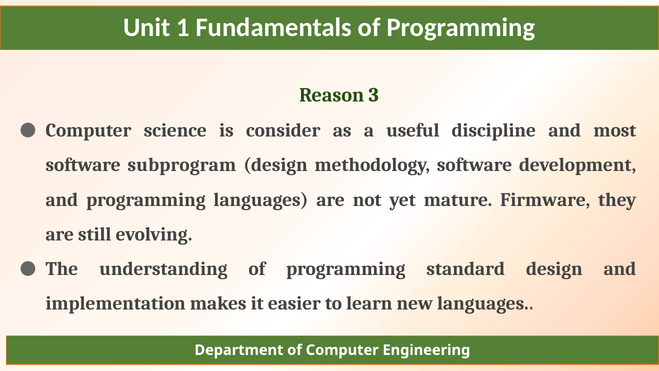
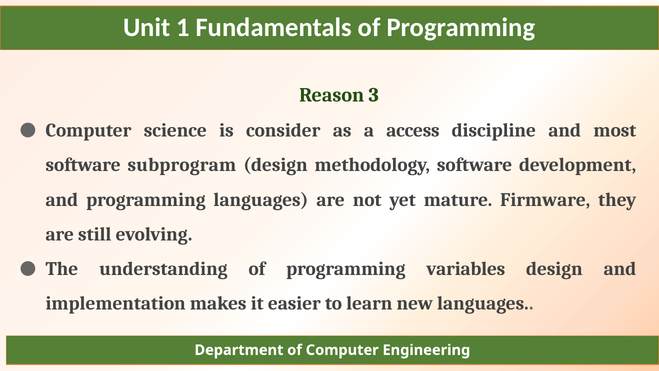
useful: useful -> access
standard: standard -> variables
